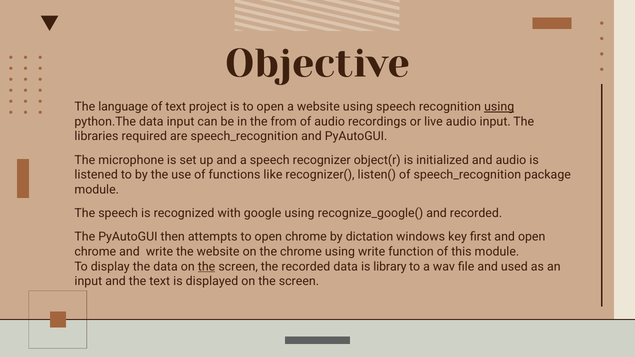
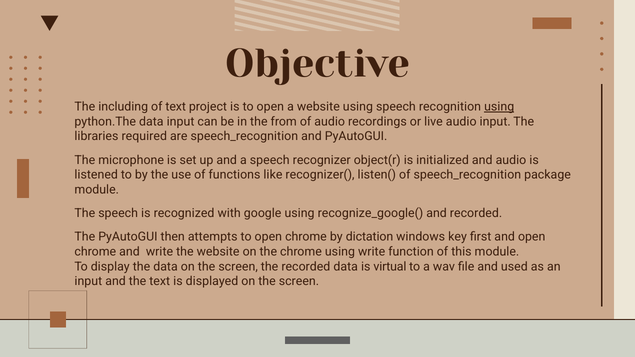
language: language -> including
the at (207, 267) underline: present -> none
library: library -> virtual
